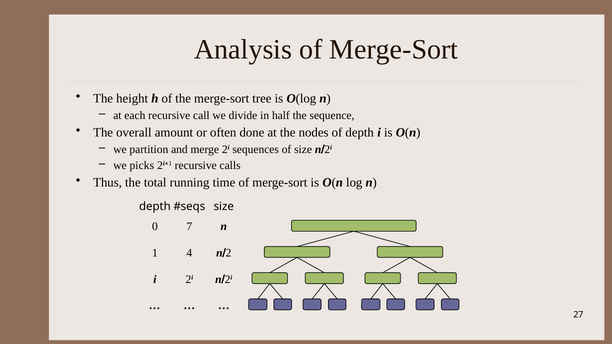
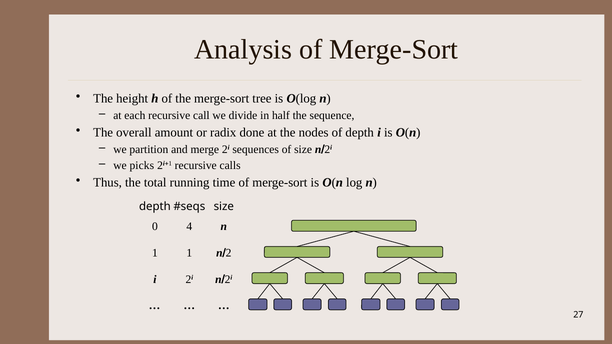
often: often -> radix
7: 7 -> 4
1 4: 4 -> 1
